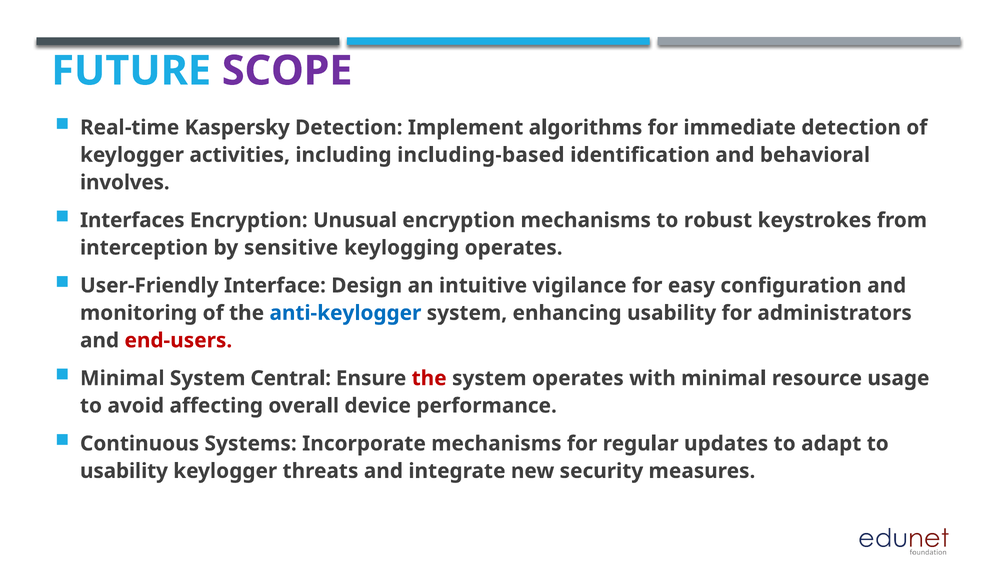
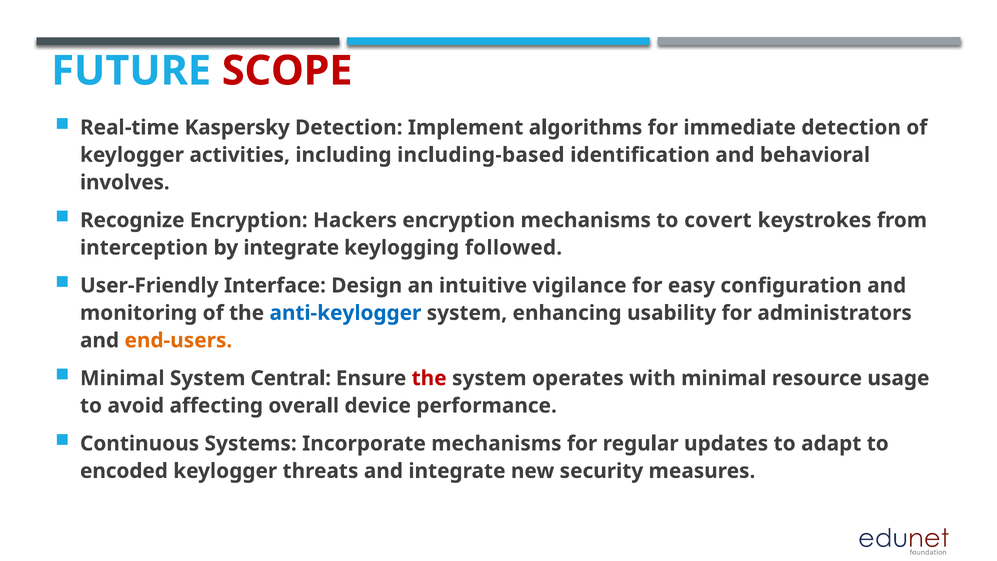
SCOPE colour: purple -> red
Interfaces: Interfaces -> Recognize
Unusual: Unusual -> Hackers
robust: robust -> covert
by sensitive: sensitive -> integrate
keylogging operates: operates -> followed
end-users colour: red -> orange
usability at (124, 471): usability -> encoded
